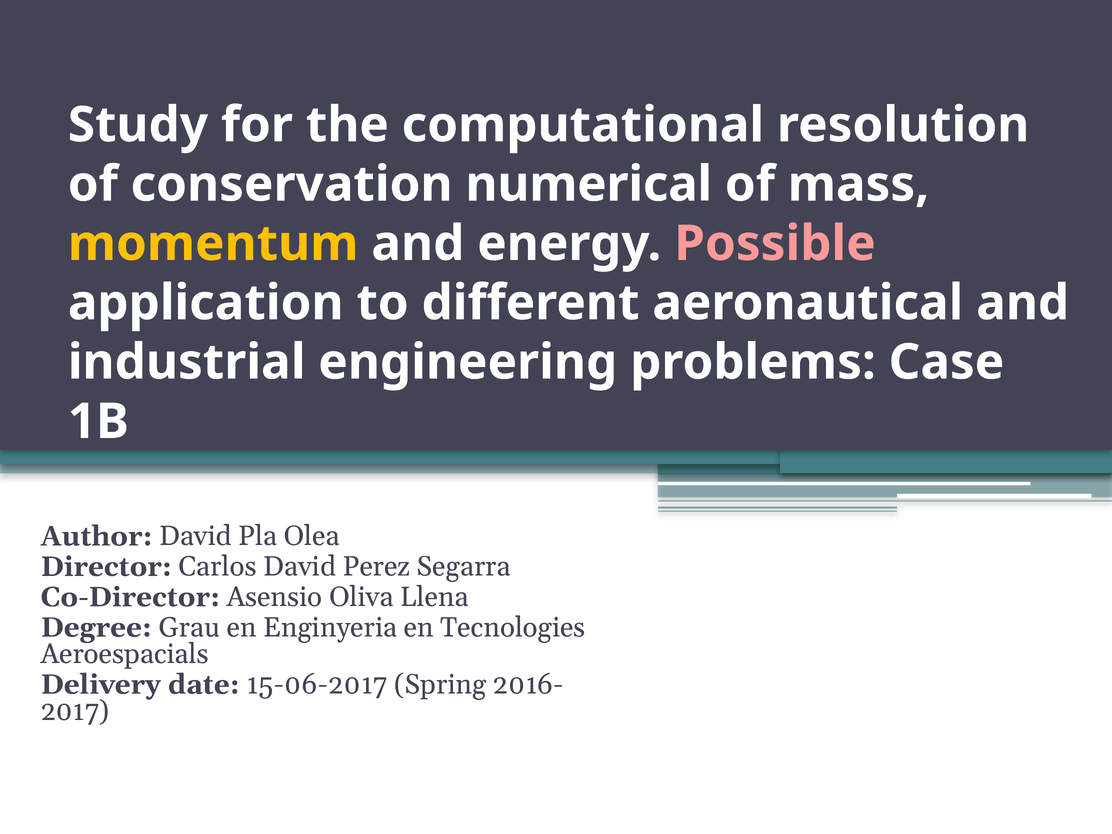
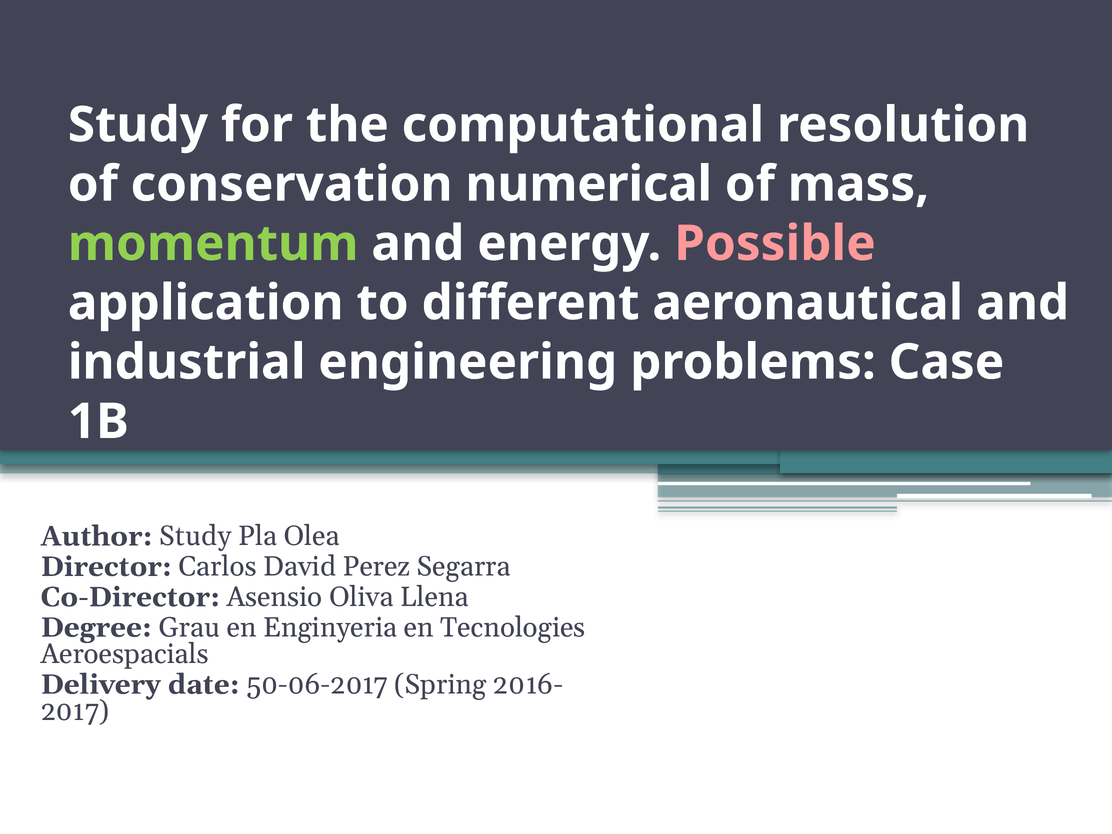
momentum colour: yellow -> light green
Author David: David -> Study
15-06-2017: 15-06-2017 -> 50-06-2017
